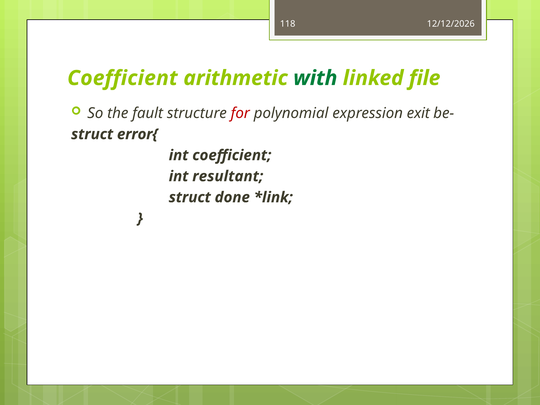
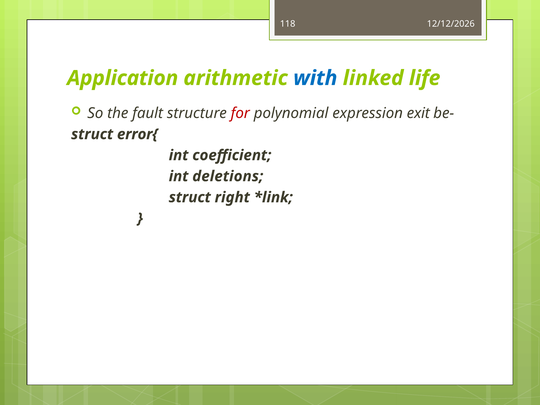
Coefficient at (122, 78): Coefficient -> Application
with colour: green -> blue
file: file -> life
resultant: resultant -> deletions
done: done -> right
